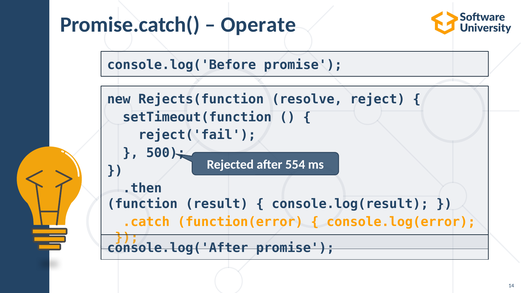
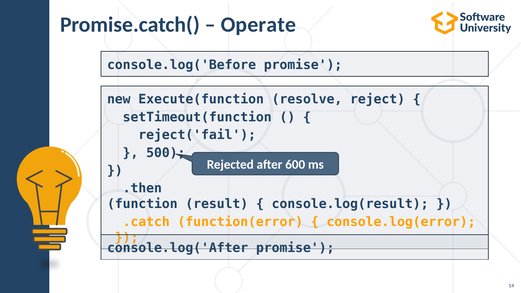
Rejects(function: Rejects(function -> Execute(function
554: 554 -> 600
